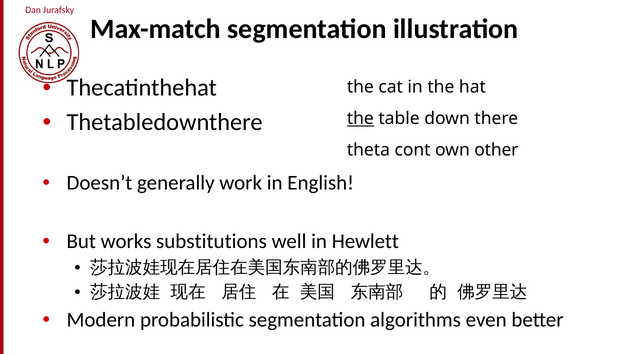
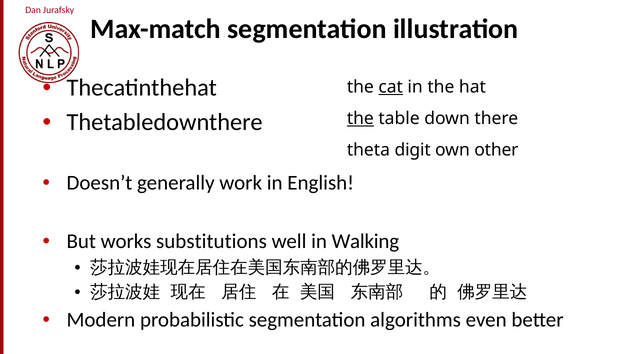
cat underline: none -> present
cont: cont -> digit
Hewlett: Hewlett -> Walking
